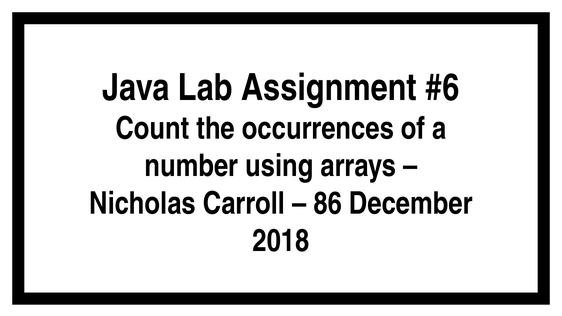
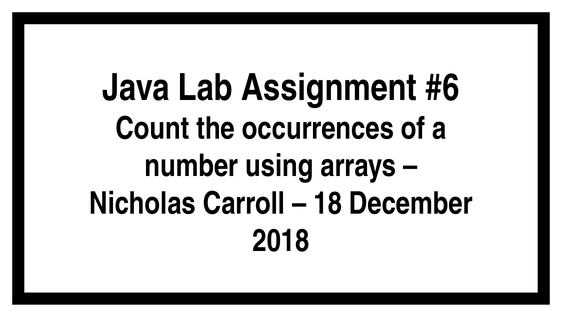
86: 86 -> 18
